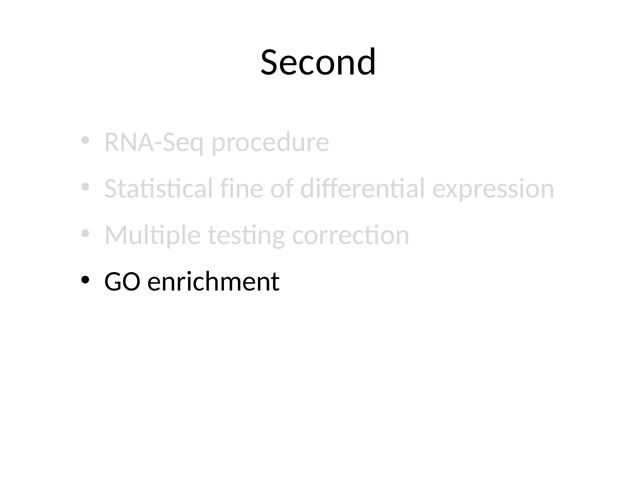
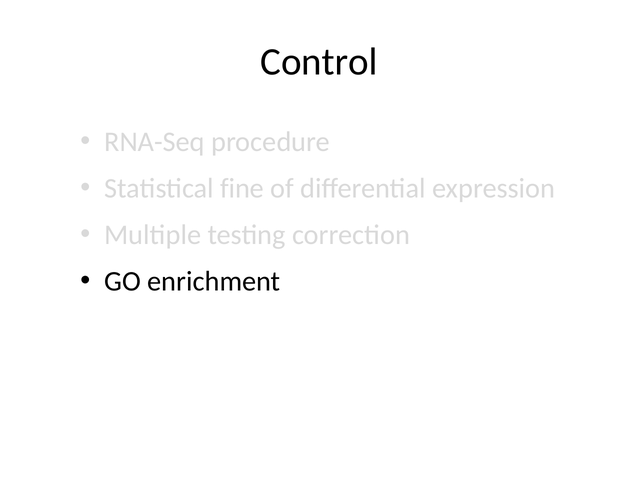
Second: Second -> Control
